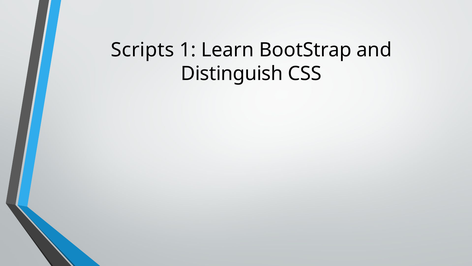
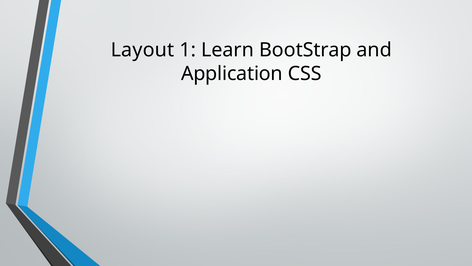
Scripts: Scripts -> Layout
Distinguish: Distinguish -> Application
